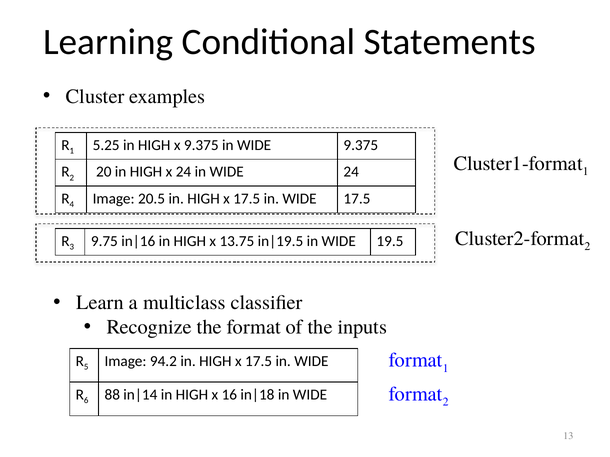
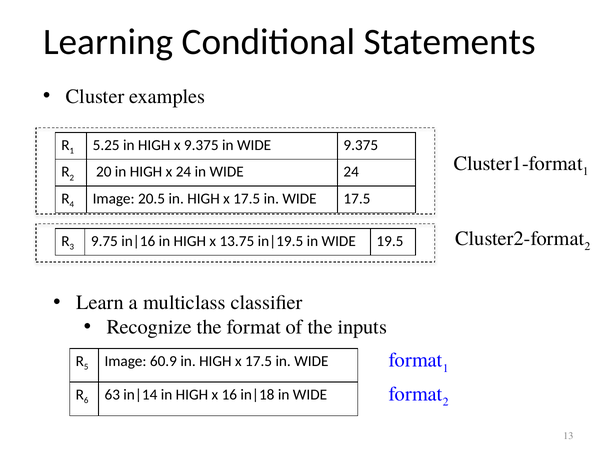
94.2: 94.2 -> 60.9
88: 88 -> 63
